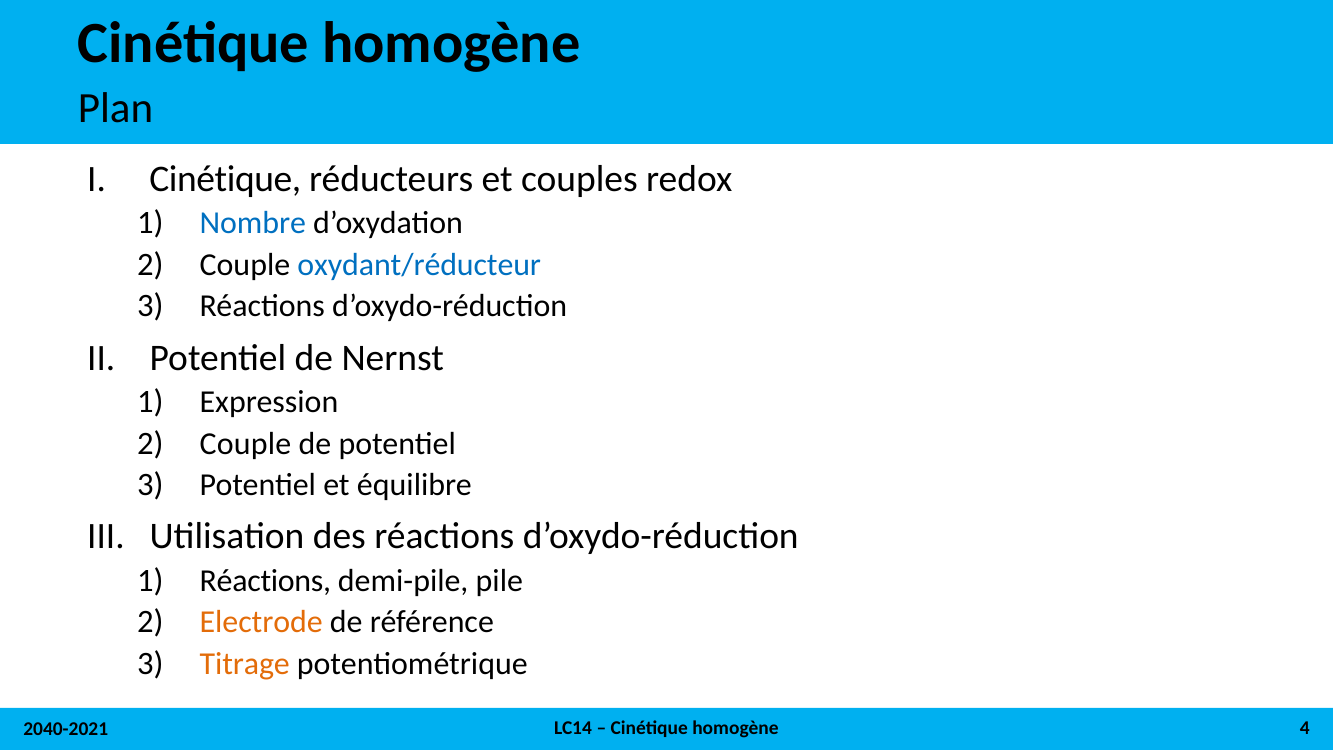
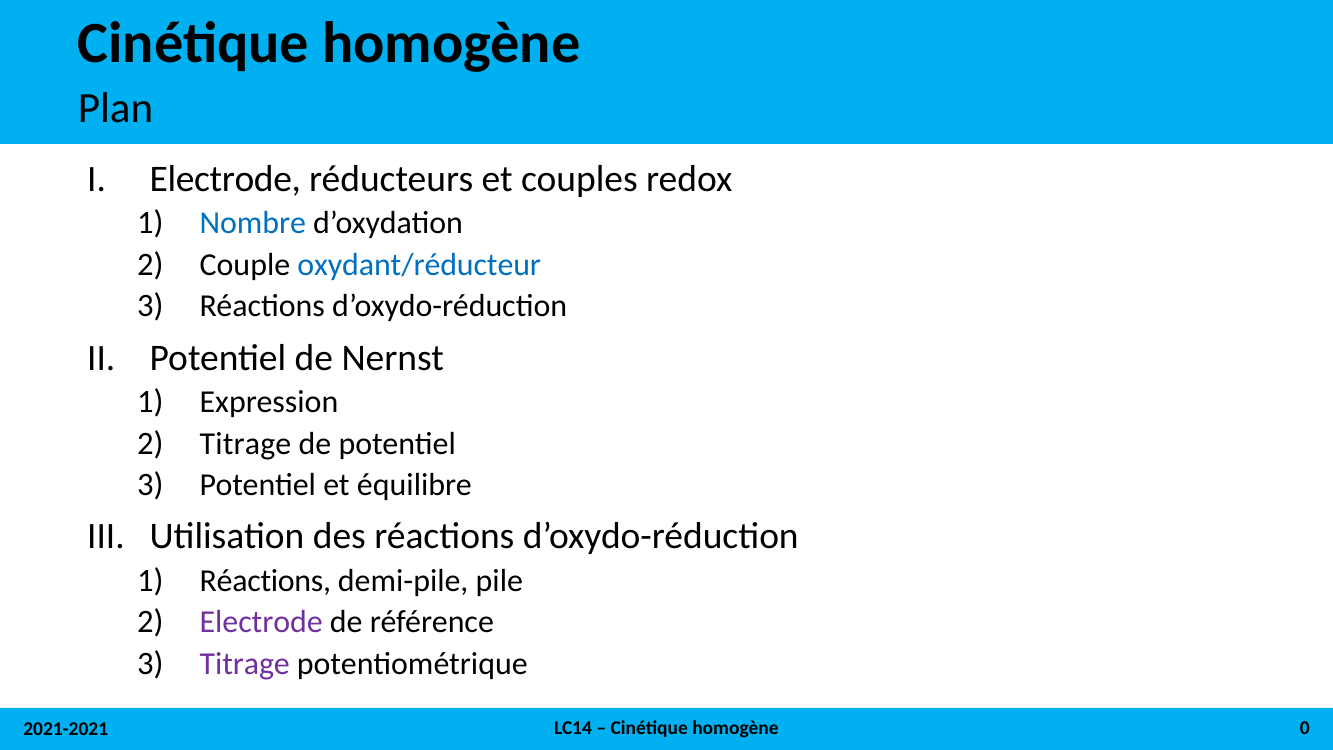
Cinétique at (225, 179): Cinétique -> Electrode
Couple at (245, 443): Couple -> Titrage
Electrode at (261, 622) colour: orange -> purple
Titrage at (245, 663) colour: orange -> purple
4: 4 -> 0
2040-2021: 2040-2021 -> 2021-2021
